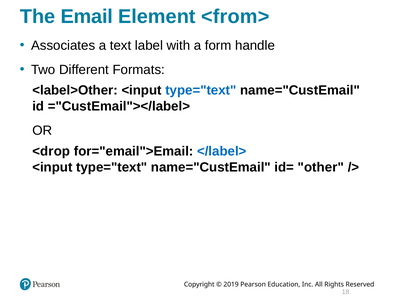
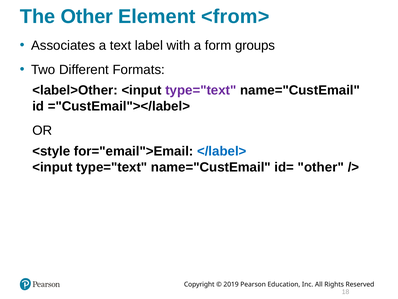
The Email: Email -> Other
handle: handle -> groups
type="text at (201, 90) colour: blue -> purple
<drop: <drop -> <style
